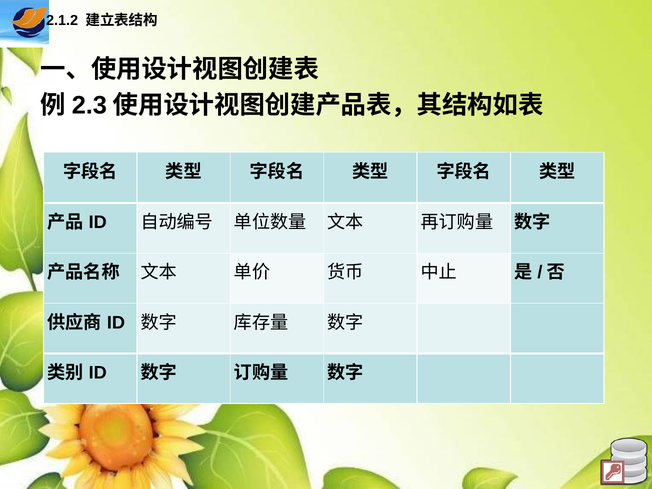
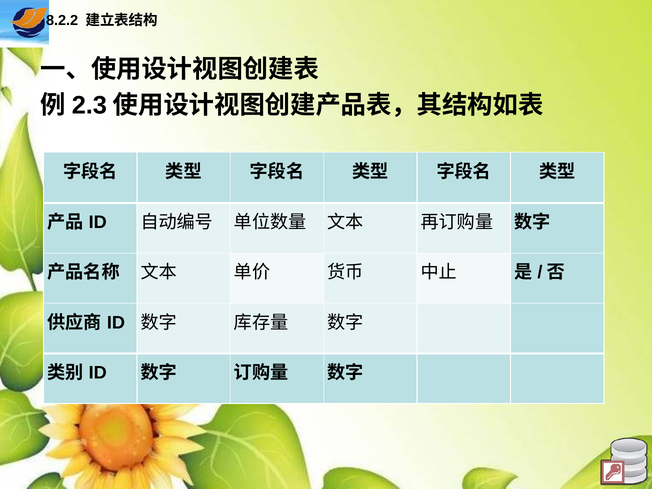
2.1.2: 2.1.2 -> 8.2.2
